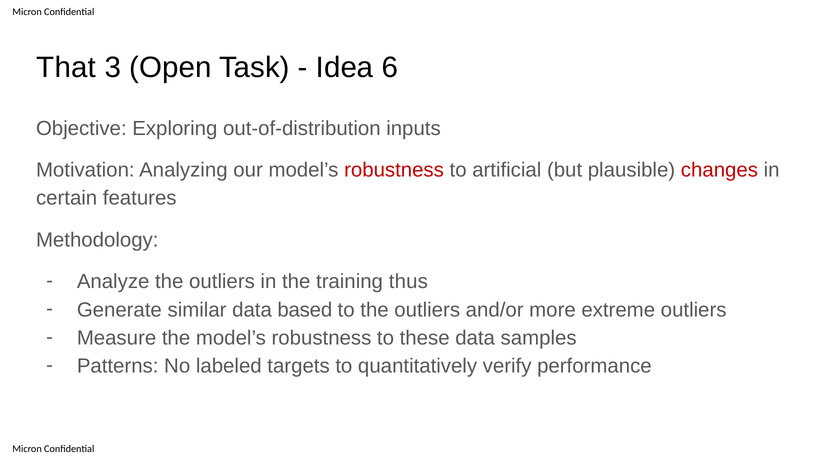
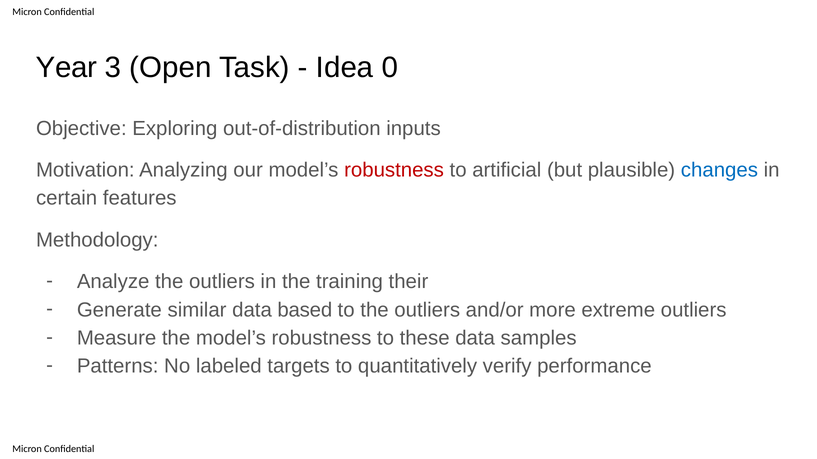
That: That -> Year
6: 6 -> 0
changes colour: red -> blue
thus: thus -> their
